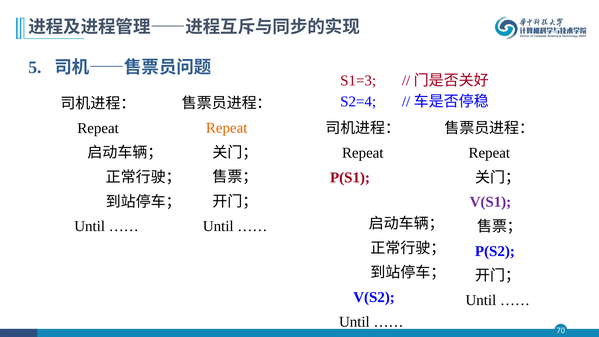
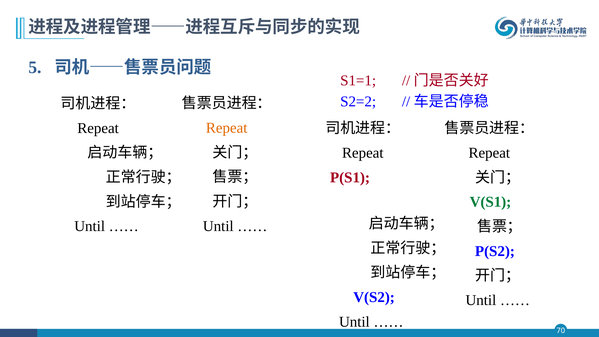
S1=3: S1=3 -> S1=1
S2=4: S2=4 -> S2=2
V(S1 colour: purple -> green
